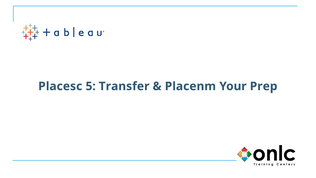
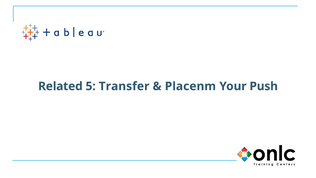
Placesc: Placesc -> Related
Prep: Prep -> Push
